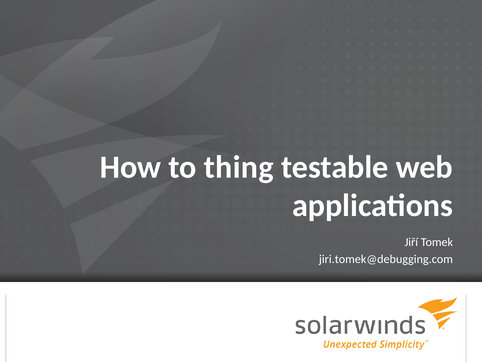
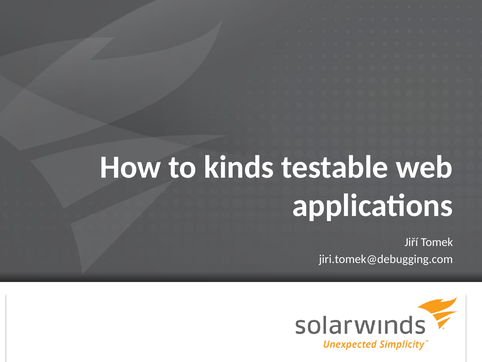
thing: thing -> kinds
